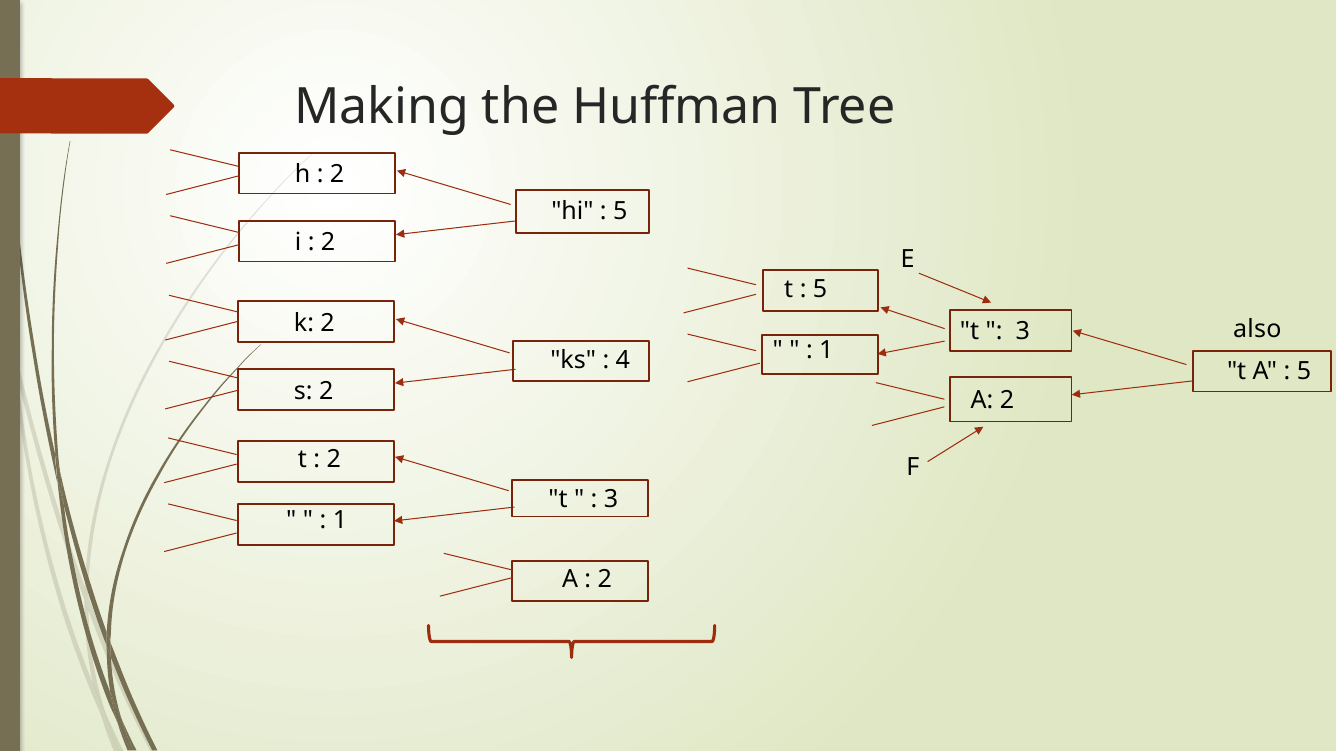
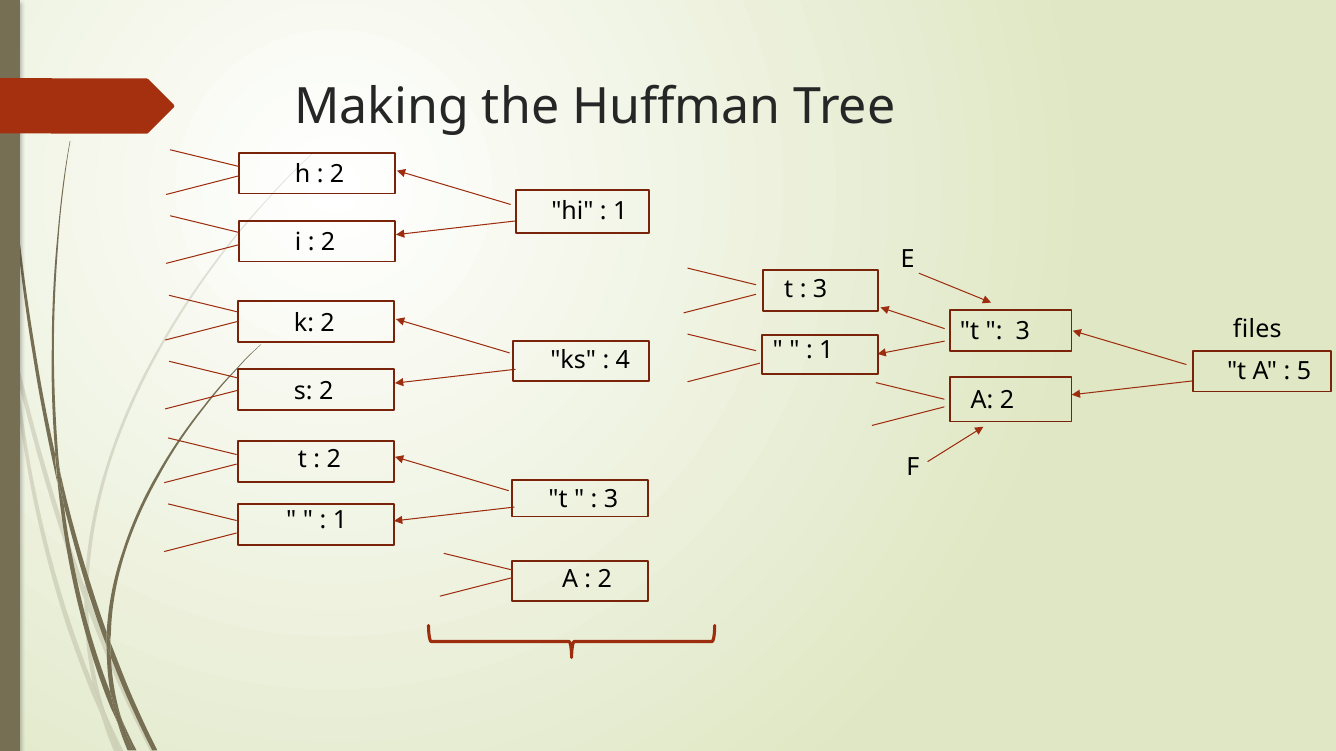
5 at (620, 212): 5 -> 1
5 at (820, 289): 5 -> 3
also: also -> files
